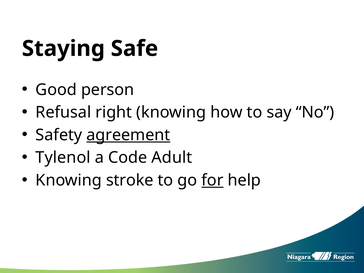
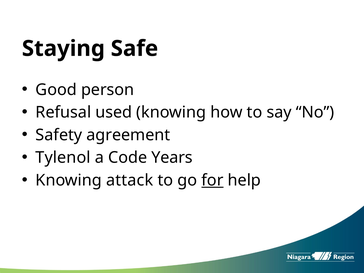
right: right -> used
agreement underline: present -> none
Adult: Adult -> Years
stroke: stroke -> attack
